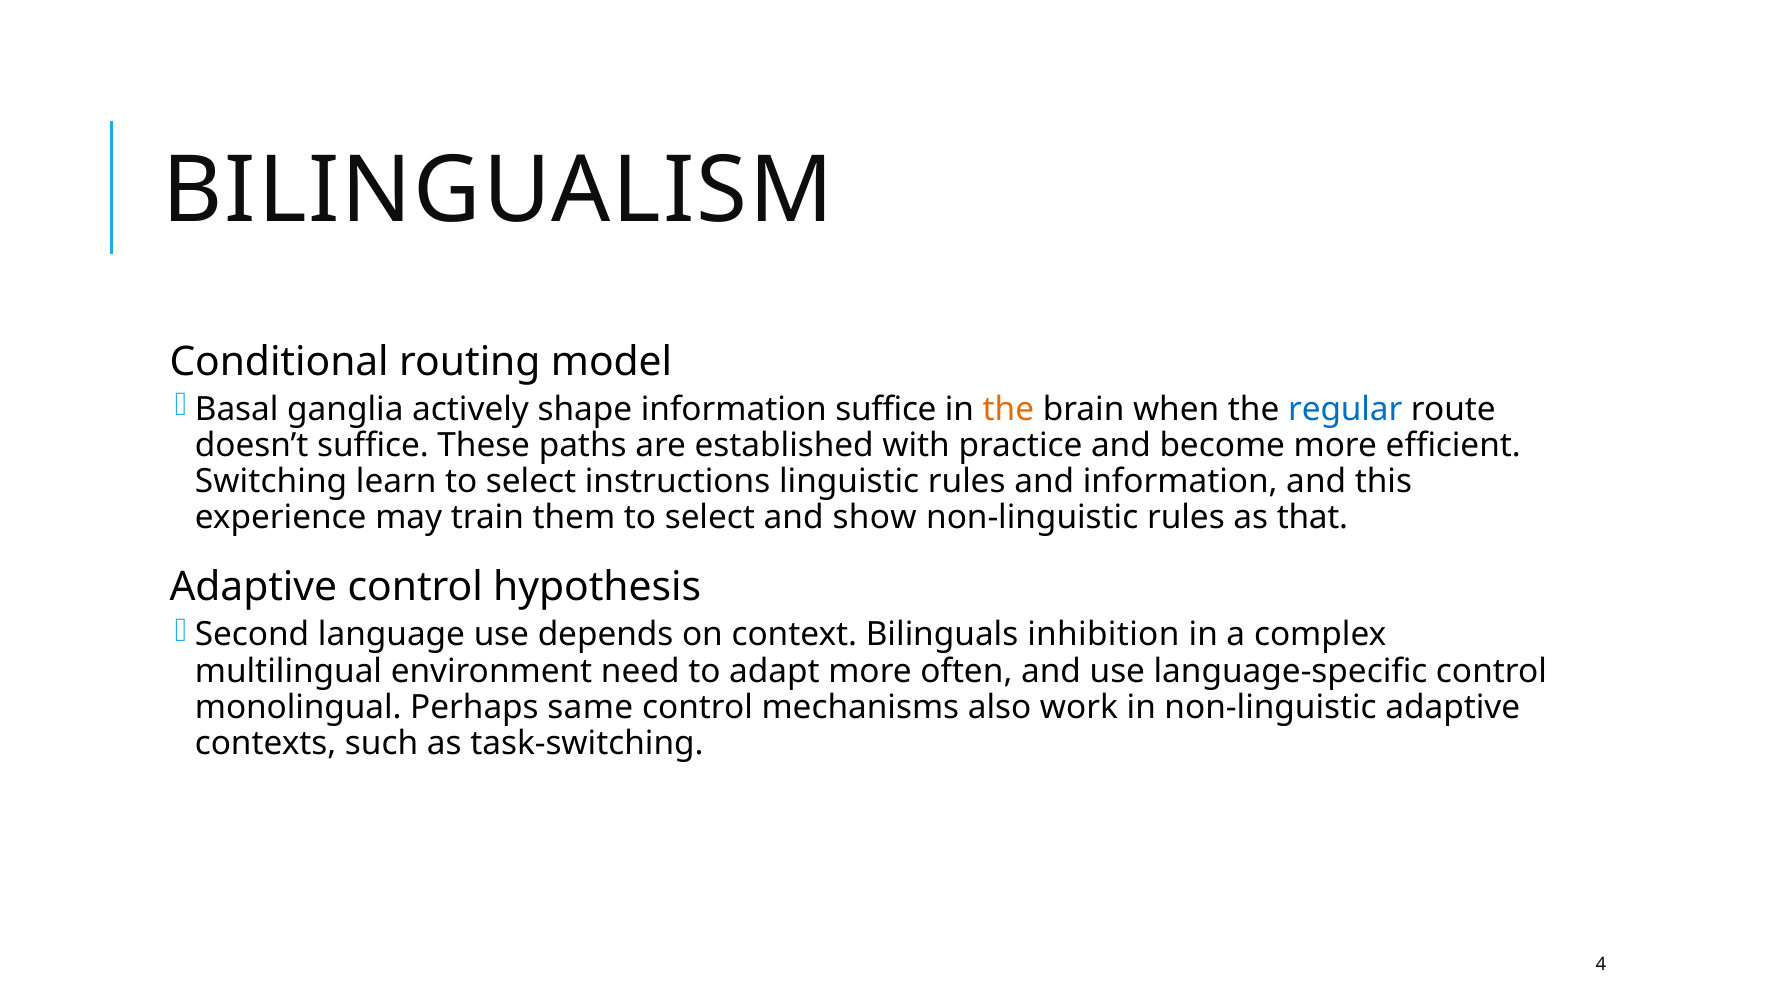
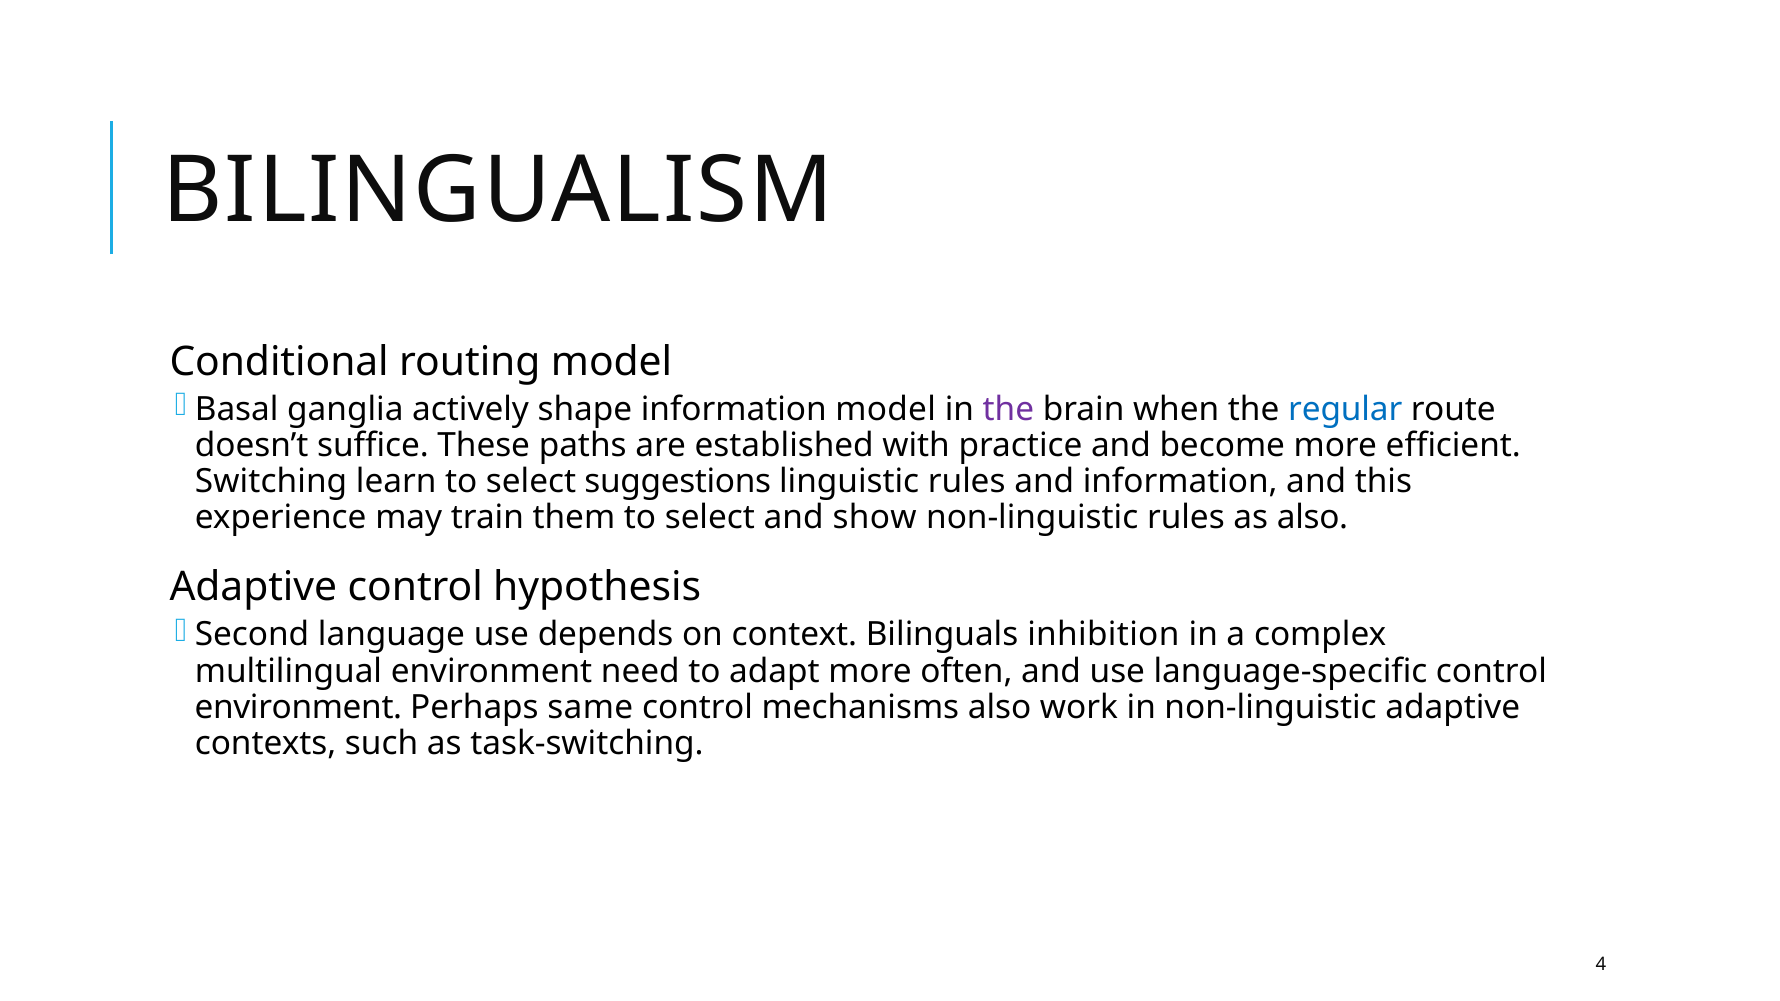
information suffice: suffice -> model
the at (1008, 410) colour: orange -> purple
instructions: instructions -> suggestions
as that: that -> also
monolingual at (298, 707): monolingual -> environment
